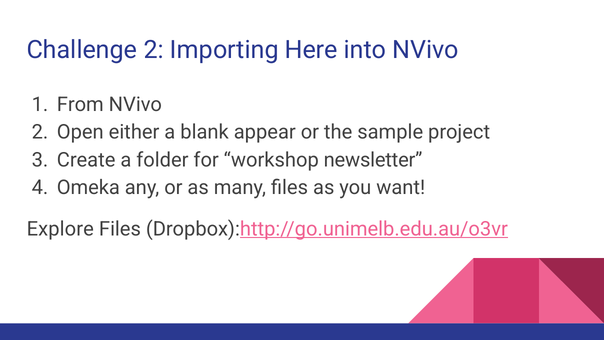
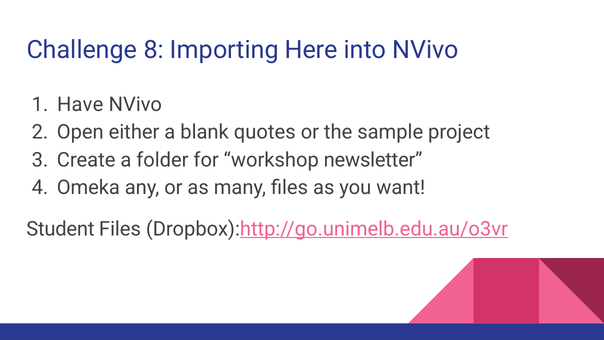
Challenge 2: 2 -> 8
From: From -> Have
appear: appear -> quotes
Explore: Explore -> Student
